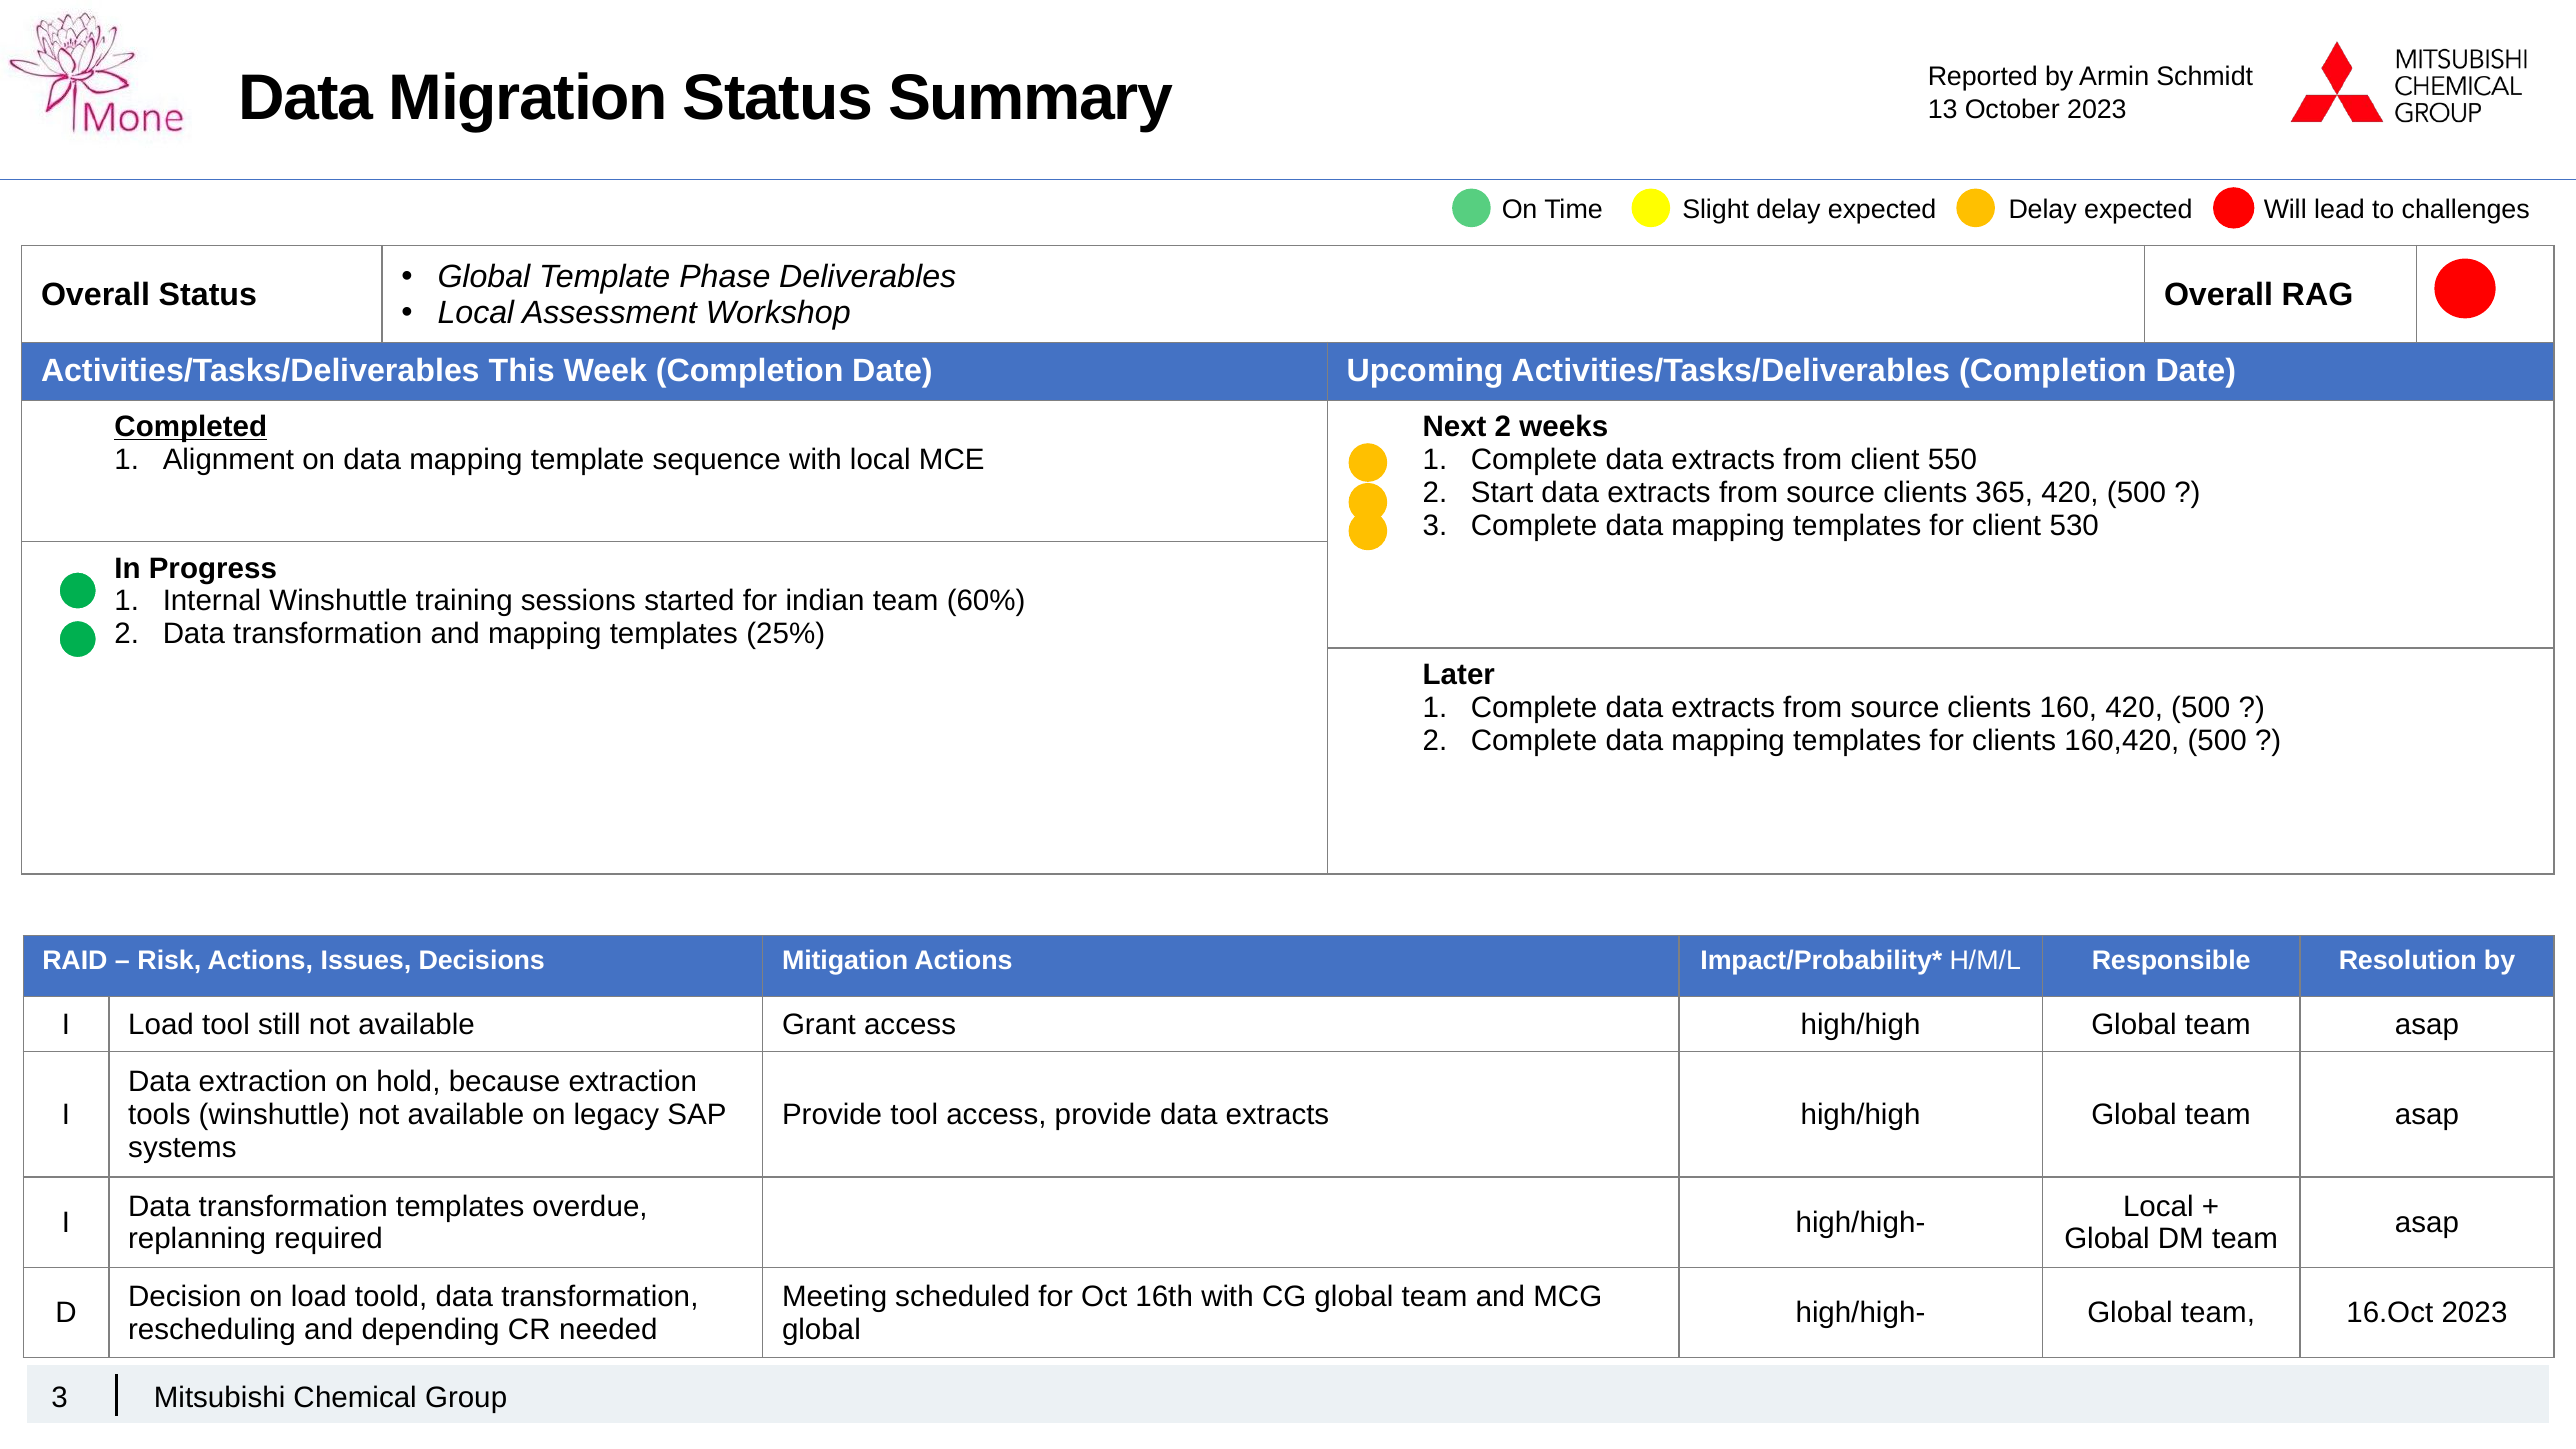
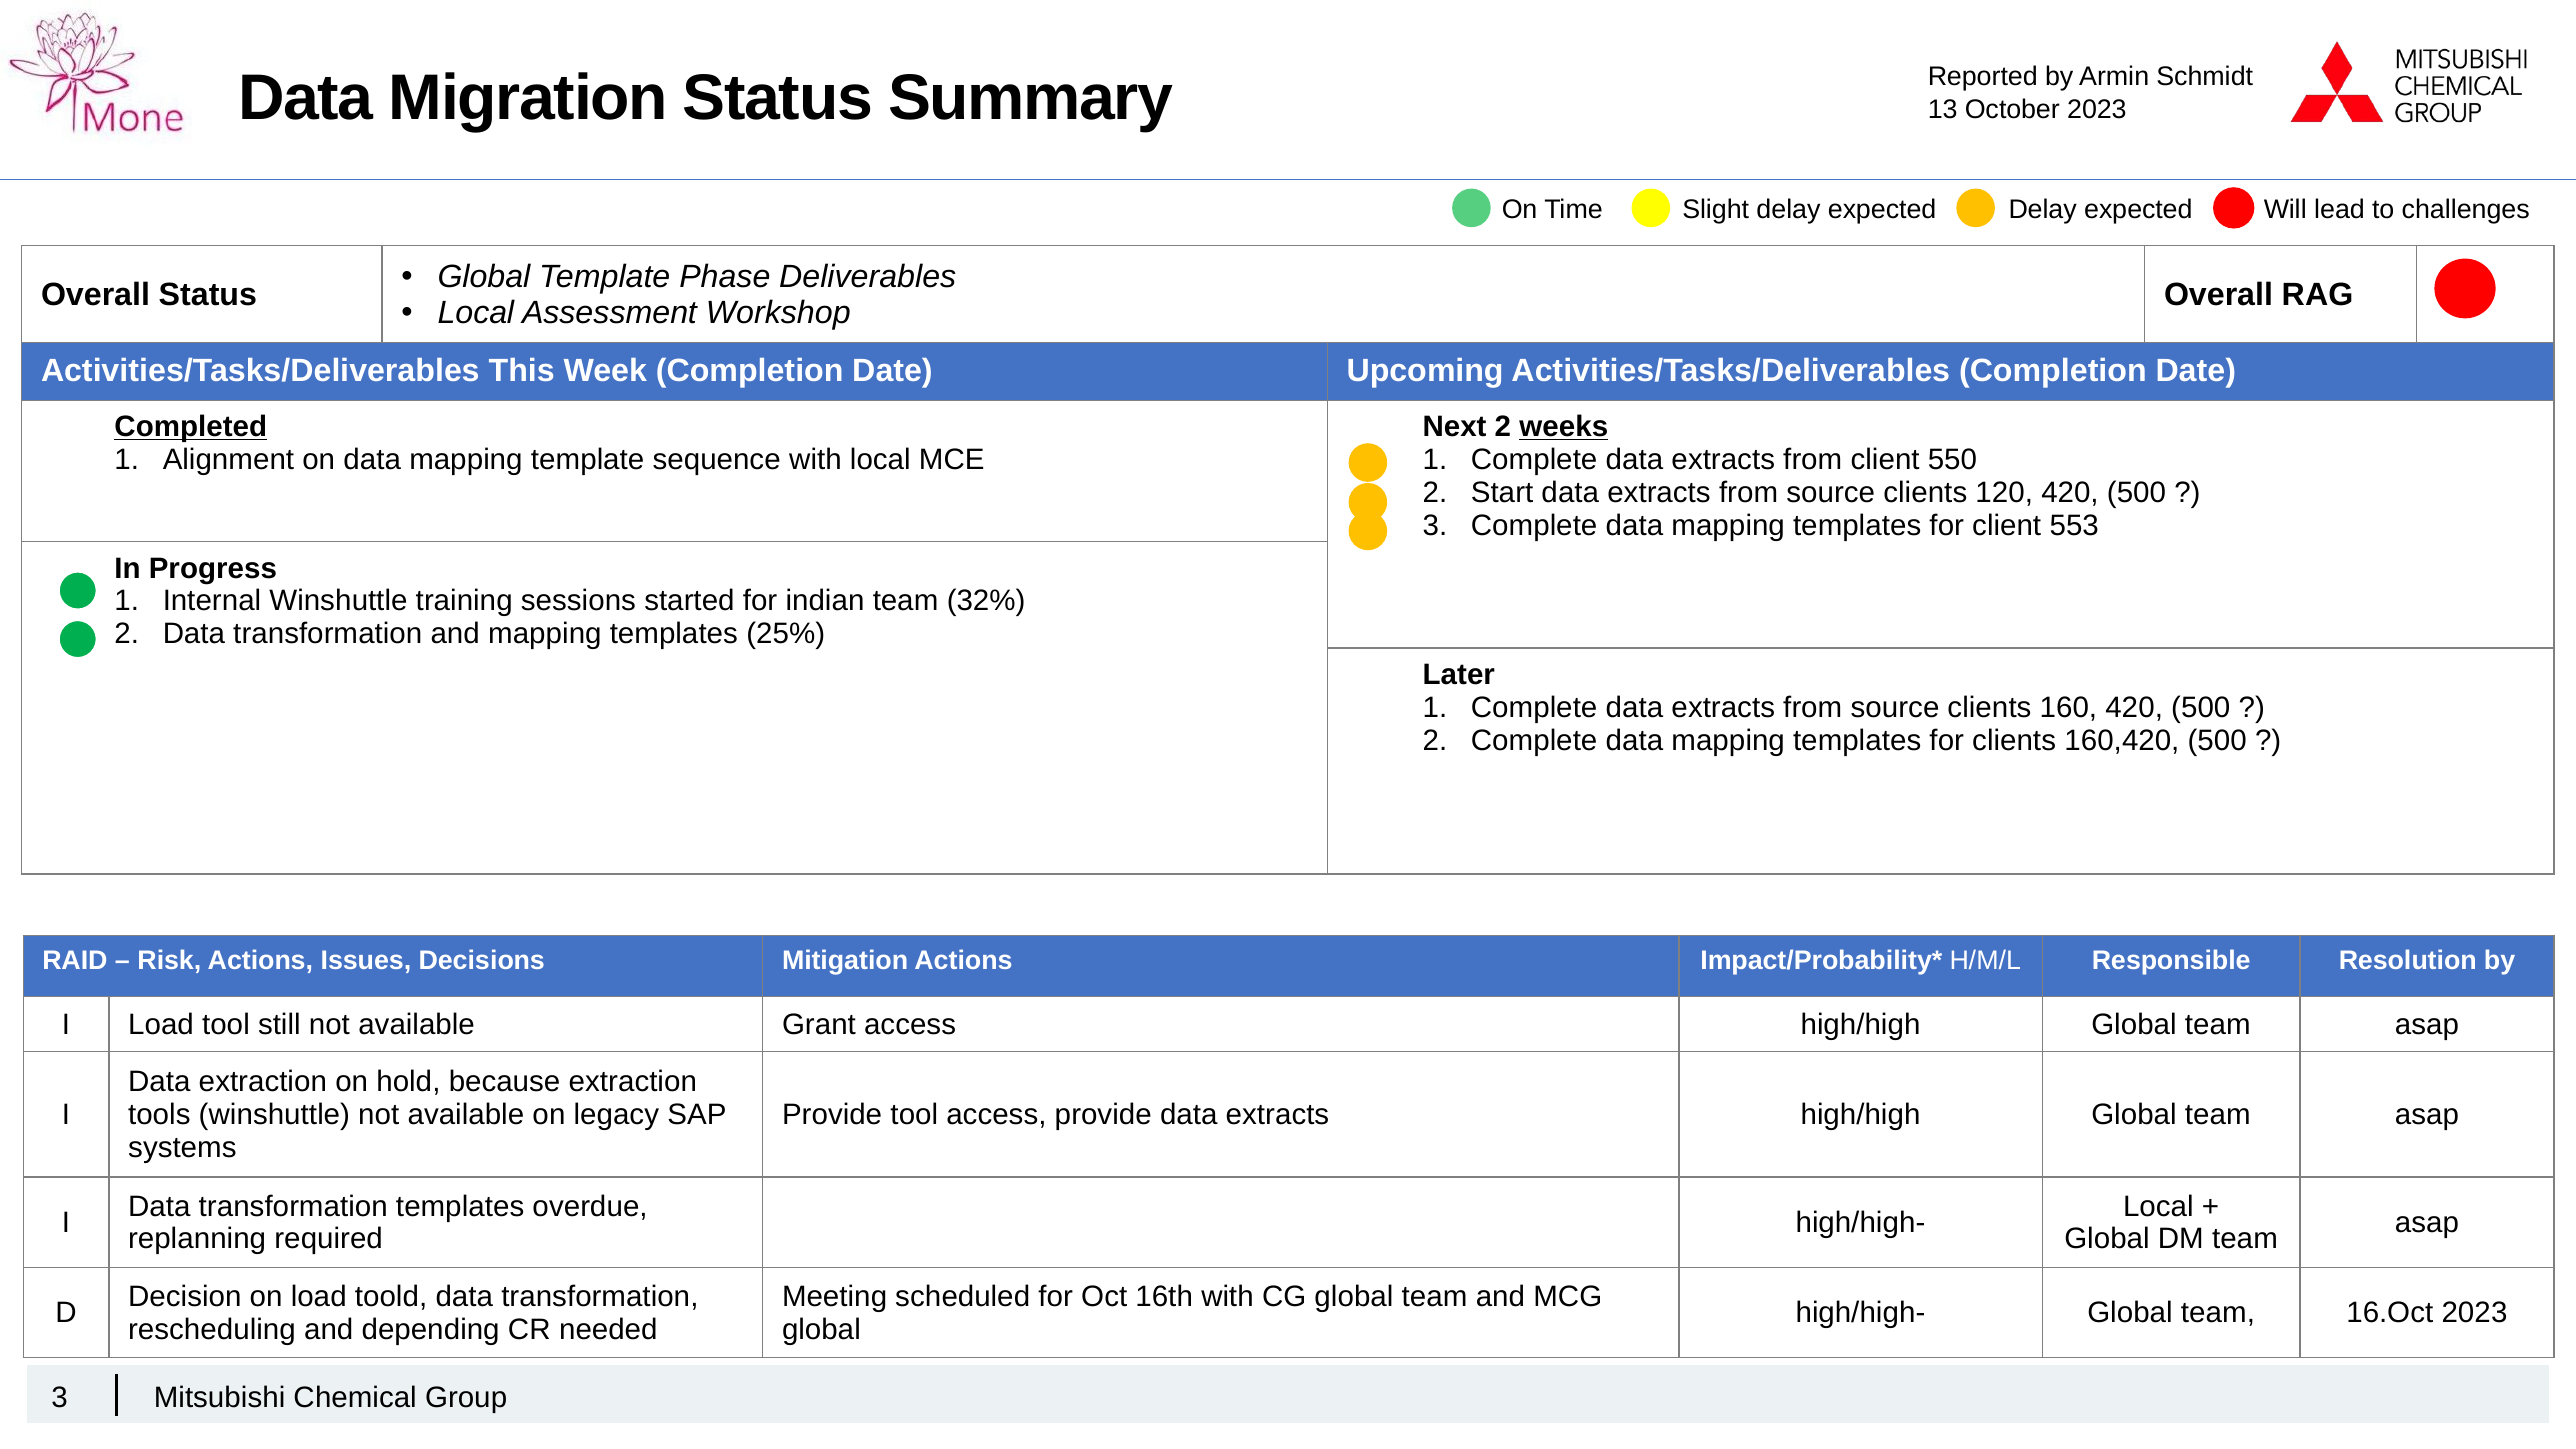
weeks underline: none -> present
365: 365 -> 120
530: 530 -> 553
60%: 60% -> 32%
